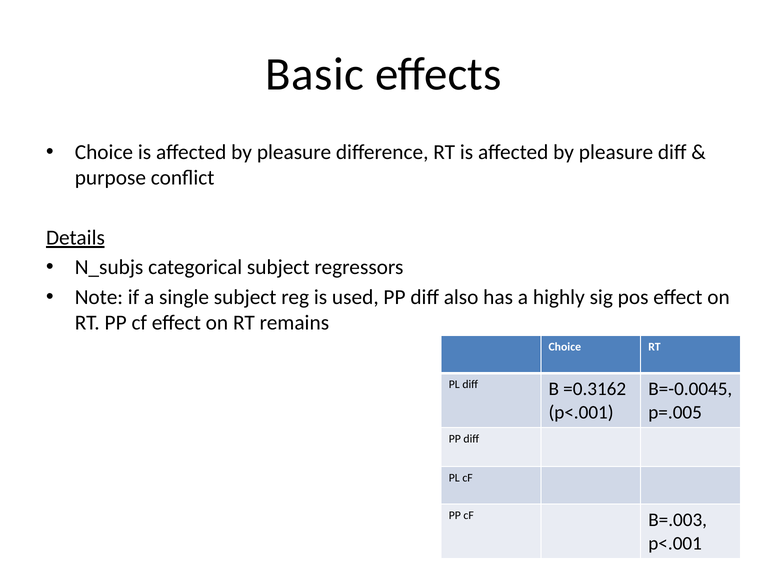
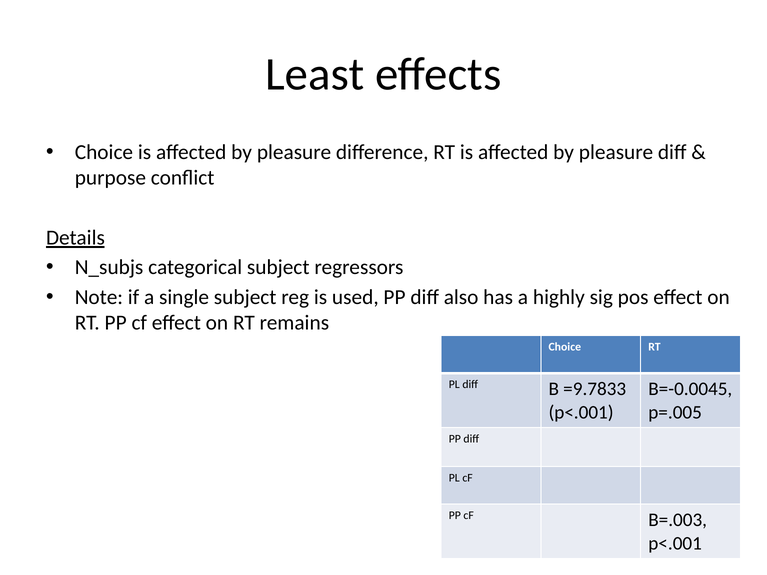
Basic: Basic -> Least
=0.3162: =0.3162 -> =9.7833
